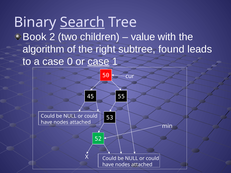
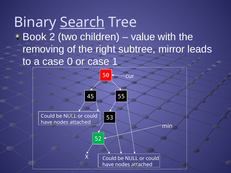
algorithm: algorithm -> removing
found: found -> mirror
case at (98, 62) underline: present -> none
